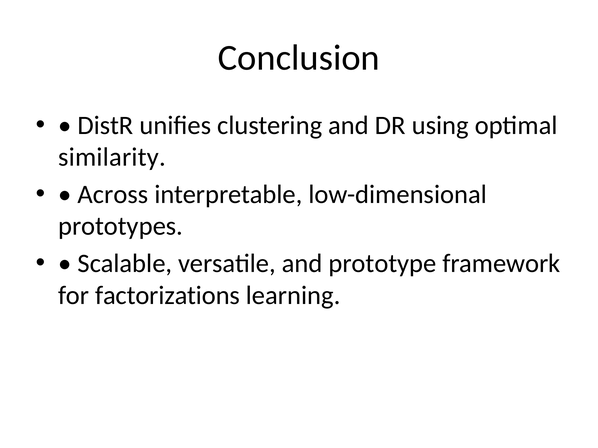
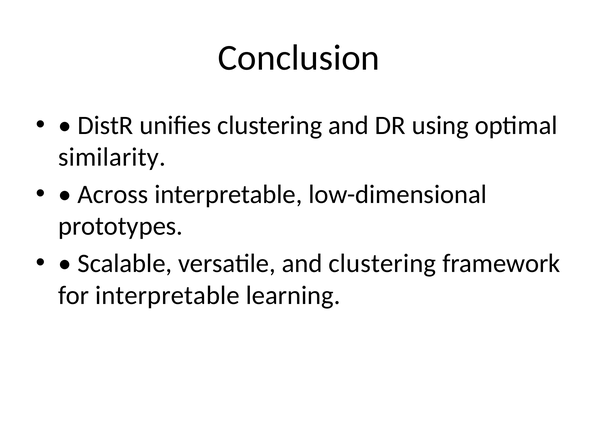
and prototype: prototype -> clustering
for factorizations: factorizations -> interpretable
